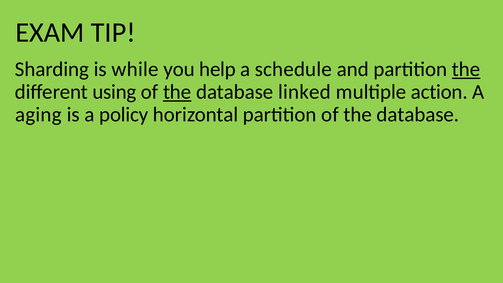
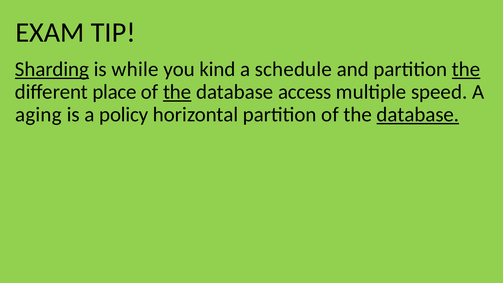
Sharding underline: none -> present
help: help -> kind
using: using -> place
linked: linked -> access
action: action -> speed
database at (418, 115) underline: none -> present
